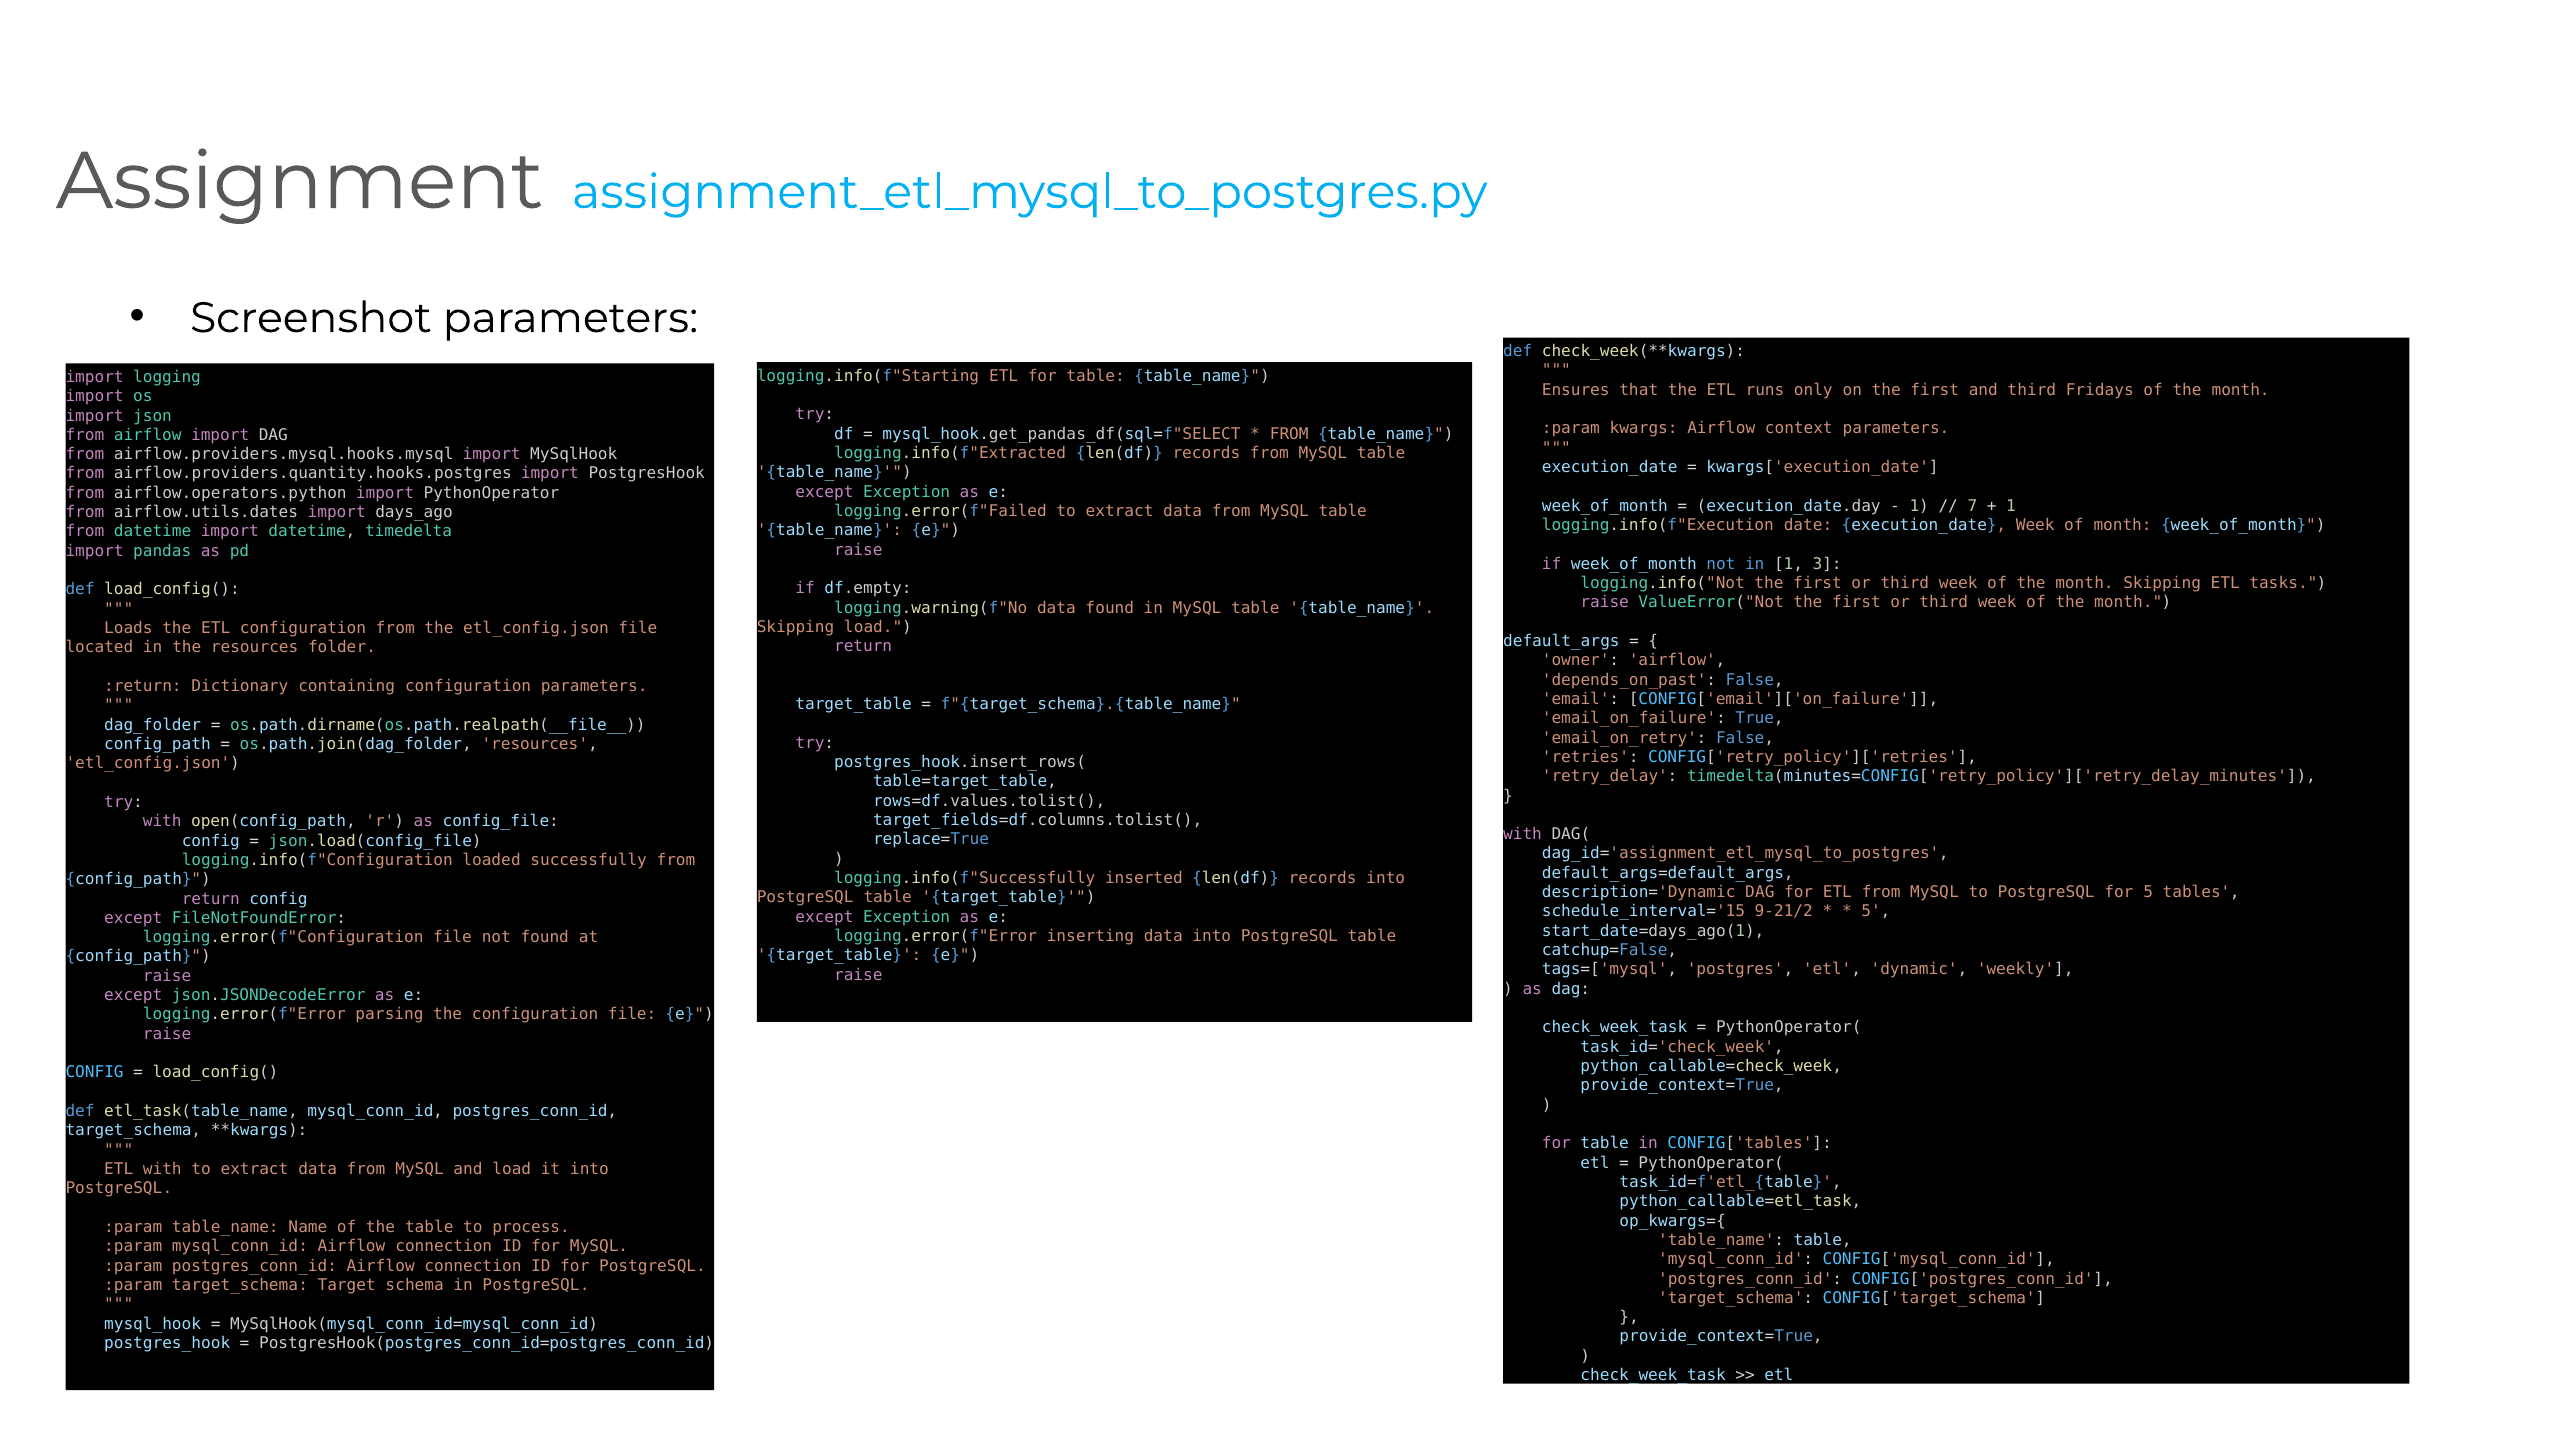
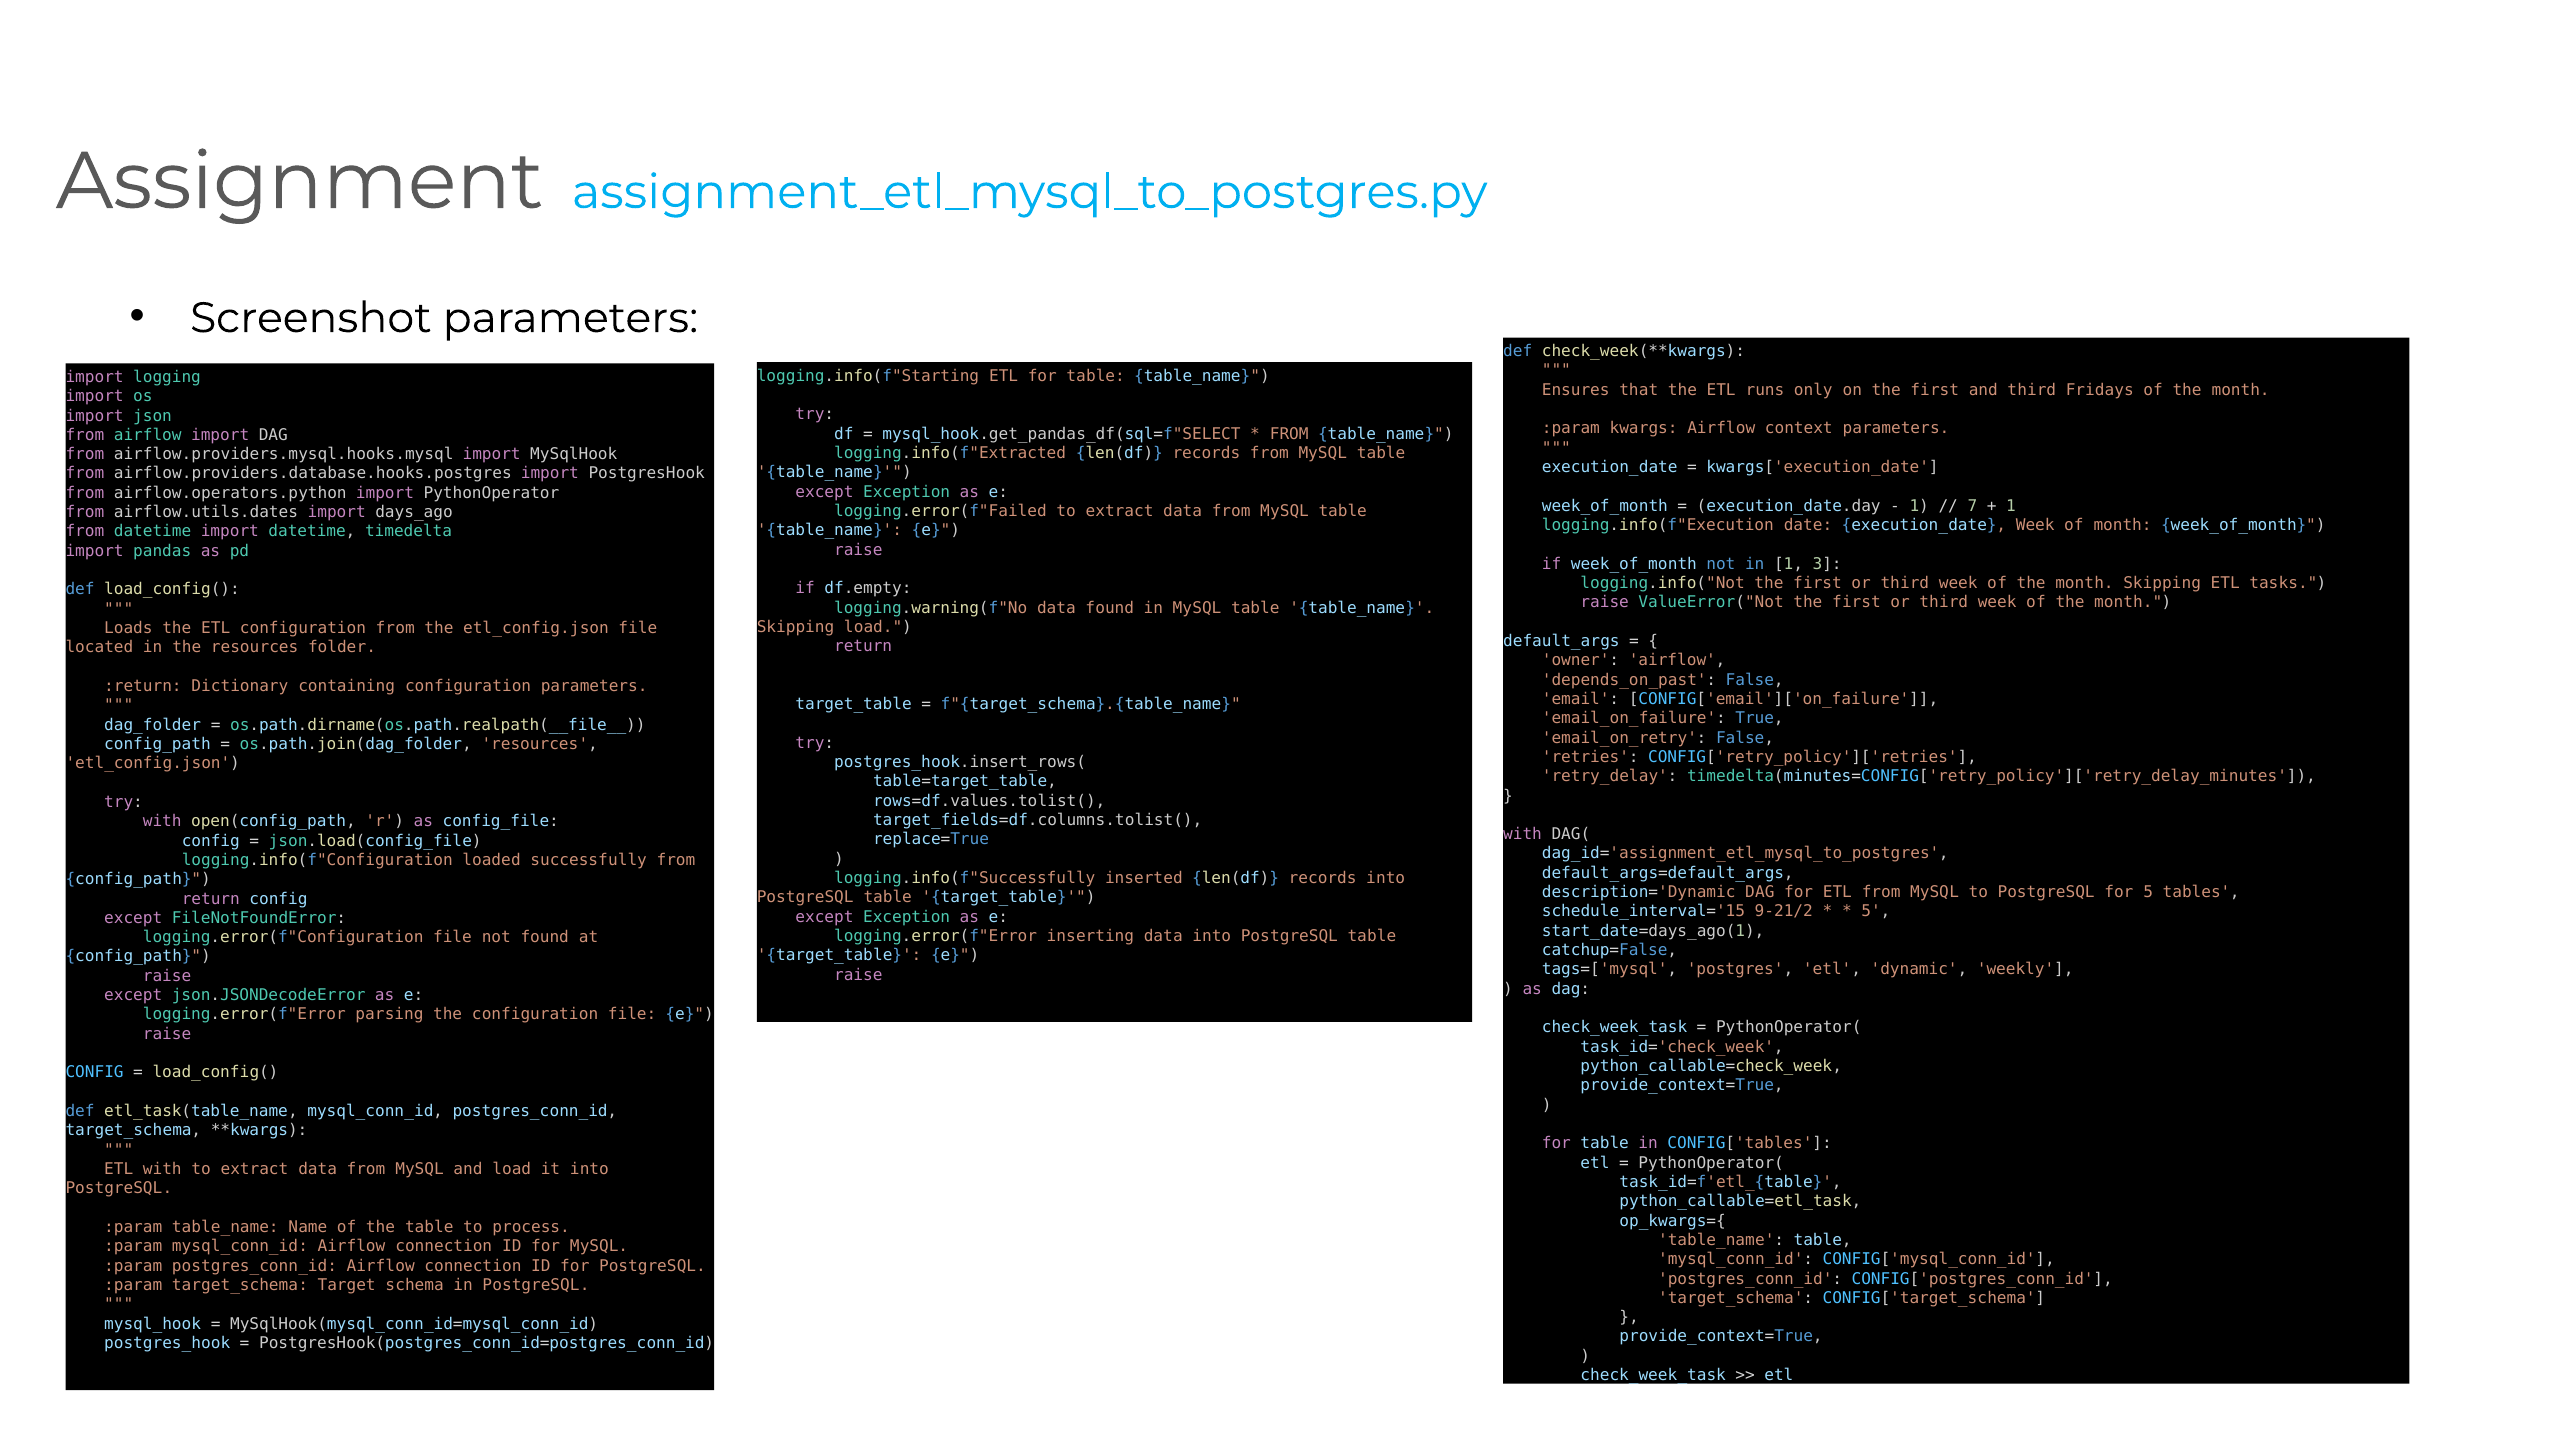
airflow.providers.quantity.hooks.postgres: airflow.providers.quantity.hooks.postgres -> airflow.providers.database.hooks.postgres
